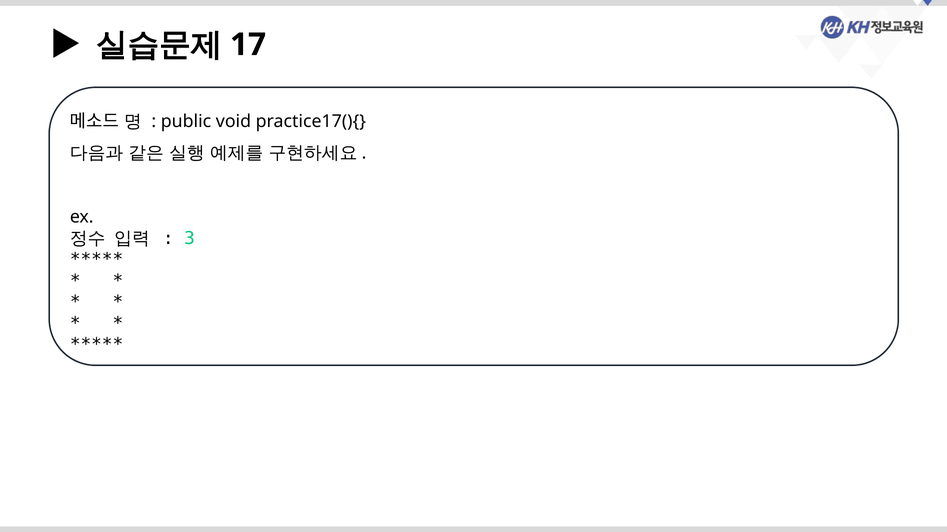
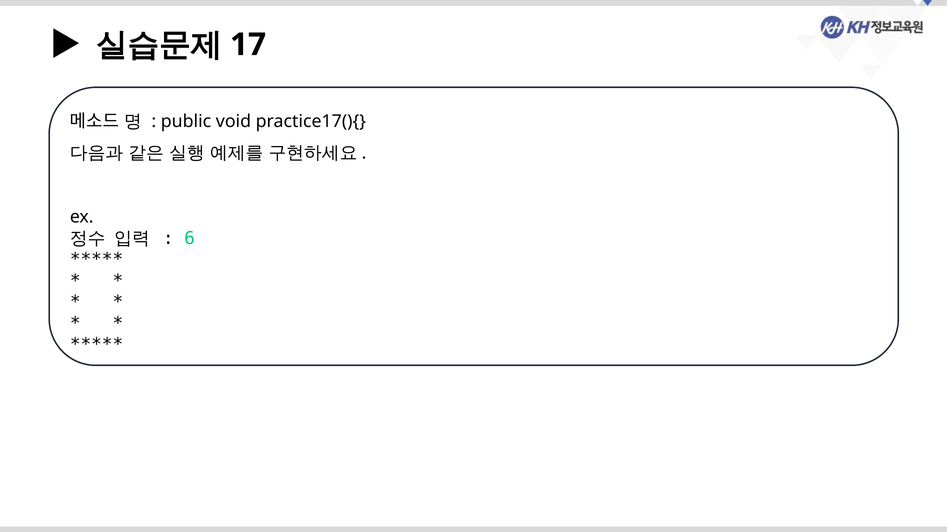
3: 3 -> 6
